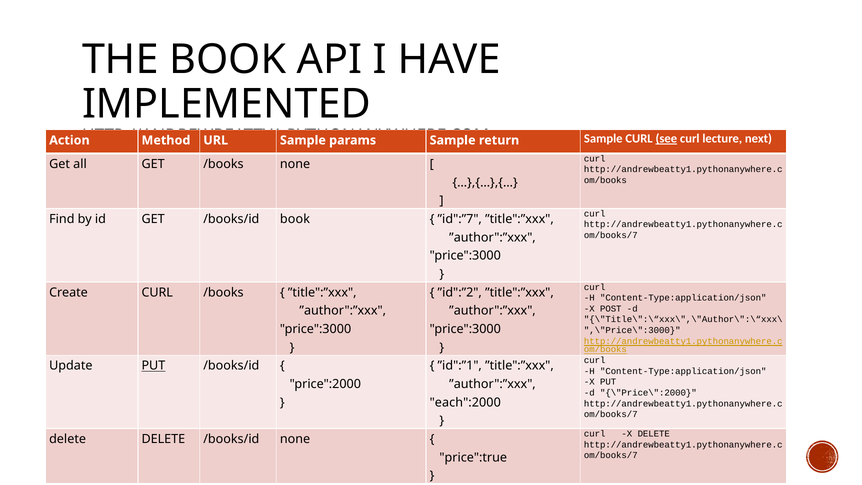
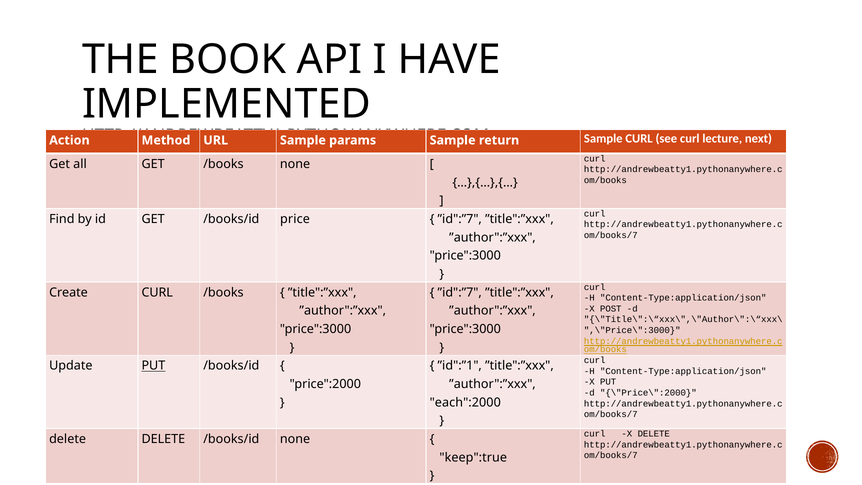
see underline: present -> none
/books/id book: book -> price
”id":”2 at (460, 292): ”id":”2 -> ”id":”7
price":true: price":true -> keep":true
